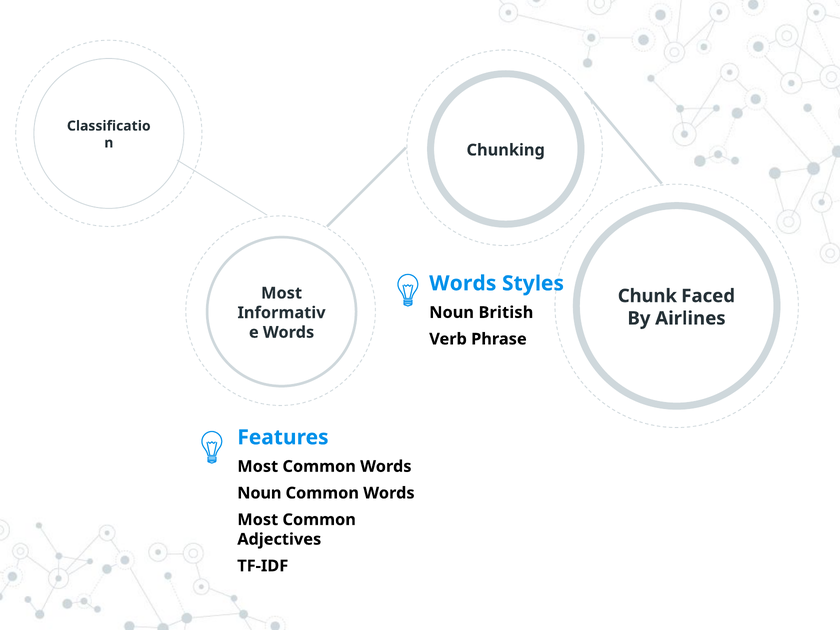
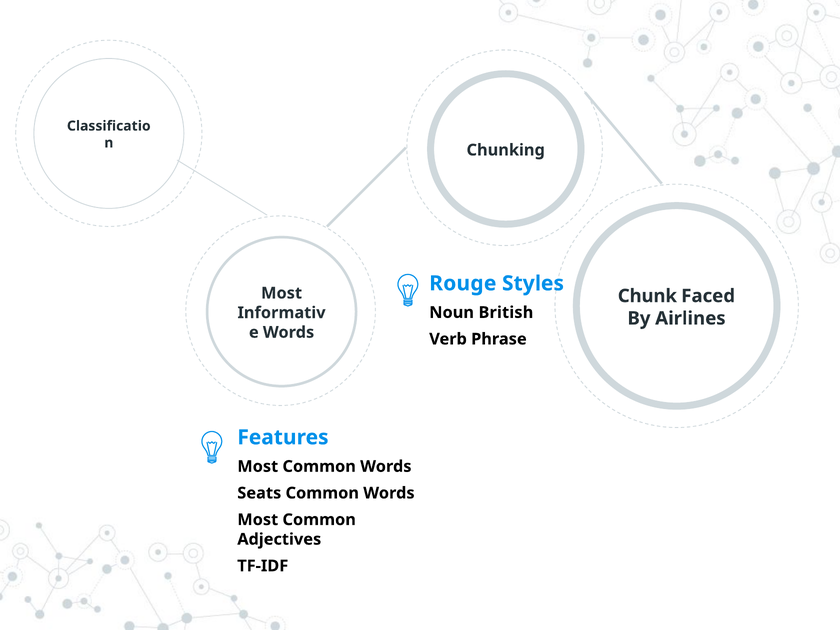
Words at (463, 283): Words -> Rouge
Noun at (259, 493): Noun -> Seats
